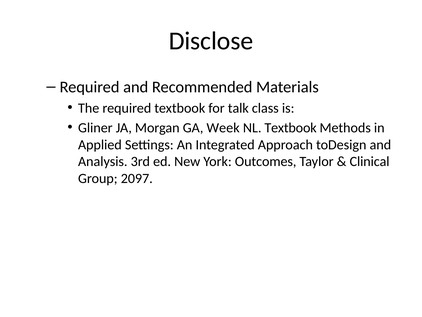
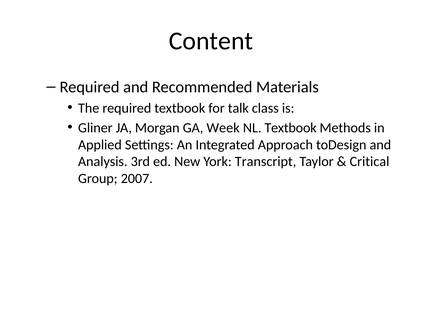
Disclose: Disclose -> Content
Outcomes: Outcomes -> Transcript
Clinical: Clinical -> Critical
2097: 2097 -> 2007
